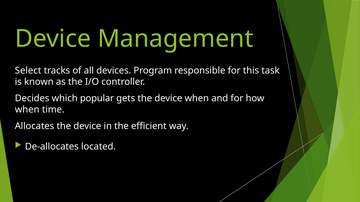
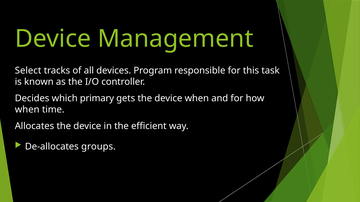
popular: popular -> primary
located: located -> groups
